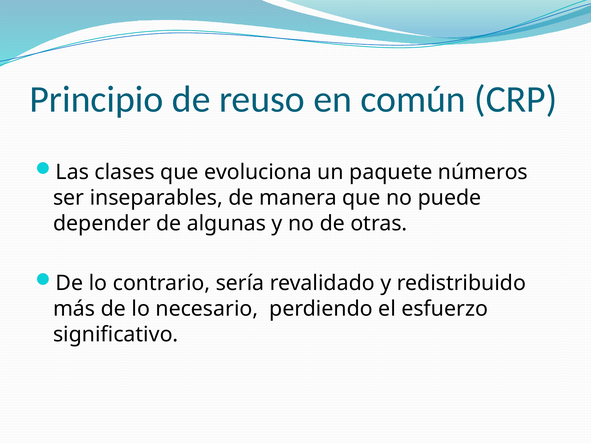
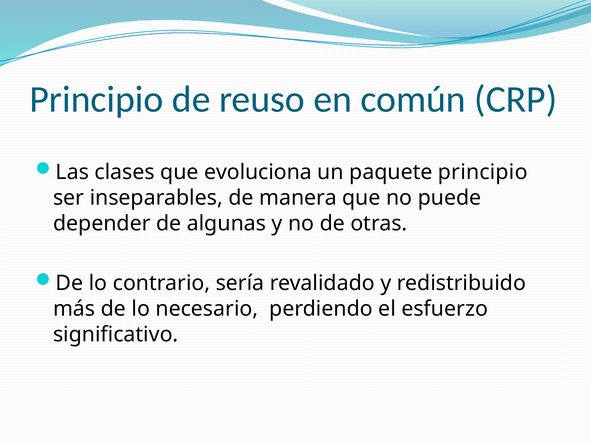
paquete números: números -> principio
